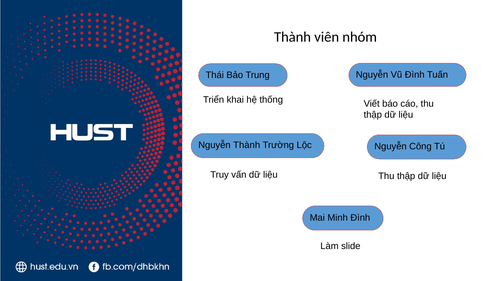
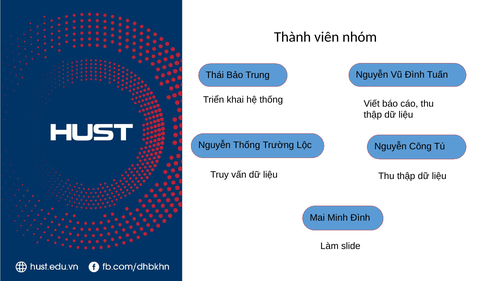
Nguyễn Thành: Thành -> Thống
